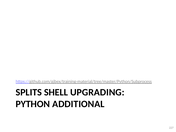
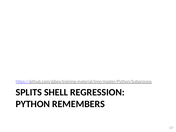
UPGRADING: UPGRADING -> REGRESSION
ADDITIONAL: ADDITIONAL -> REMEMBERS
